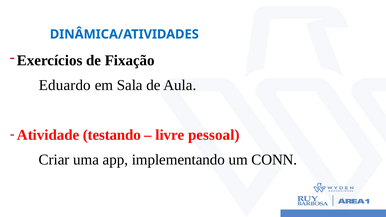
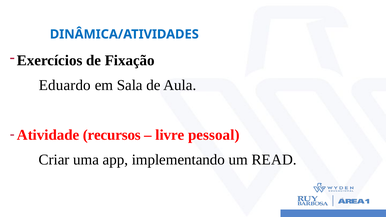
testando: testando -> recursos
CONN: CONN -> READ
